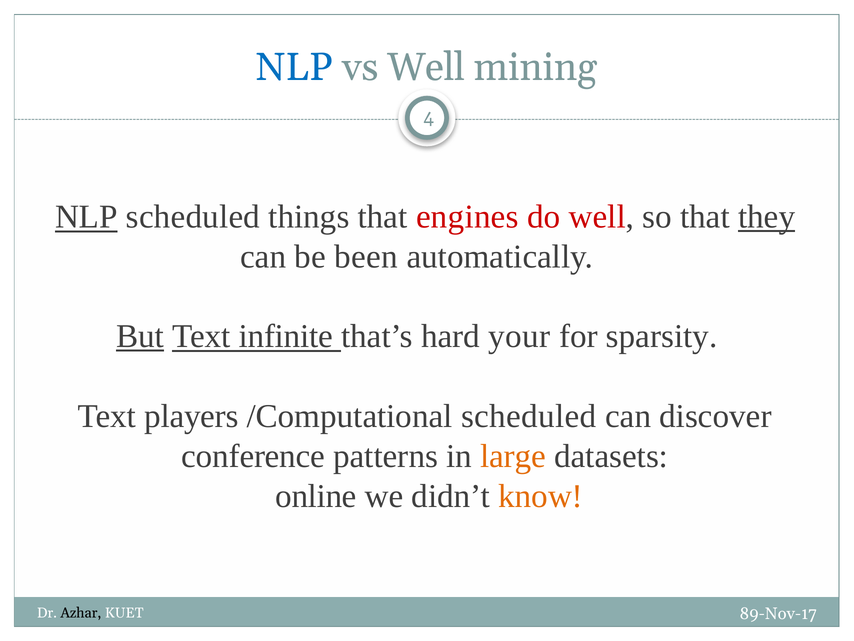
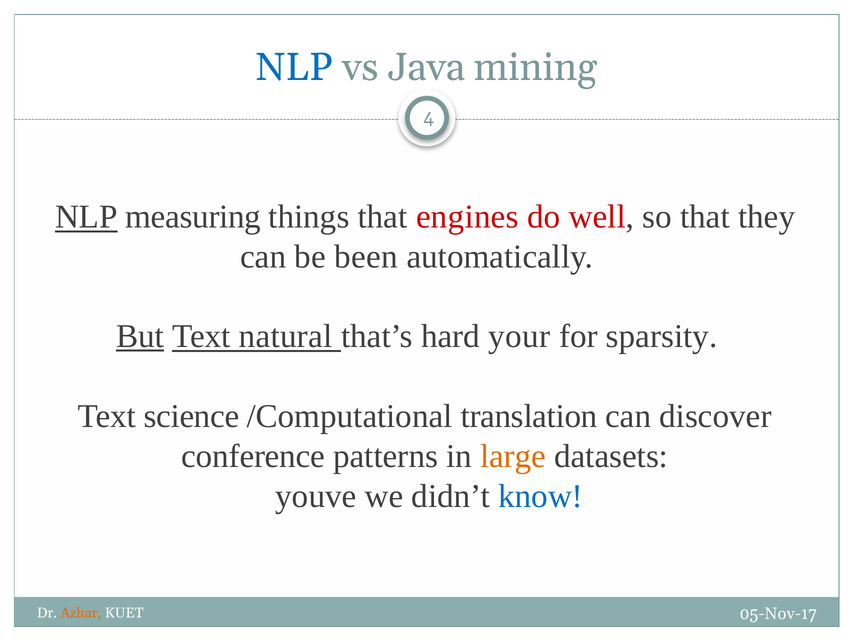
vs Well: Well -> Java
NLP scheduled: scheduled -> measuring
they underline: present -> none
infinite: infinite -> natural
players: players -> science
/Computational scheduled: scheduled -> translation
online: online -> youve
know colour: orange -> blue
Azhar colour: black -> orange
89-Nov-17: 89-Nov-17 -> 05-Nov-17
